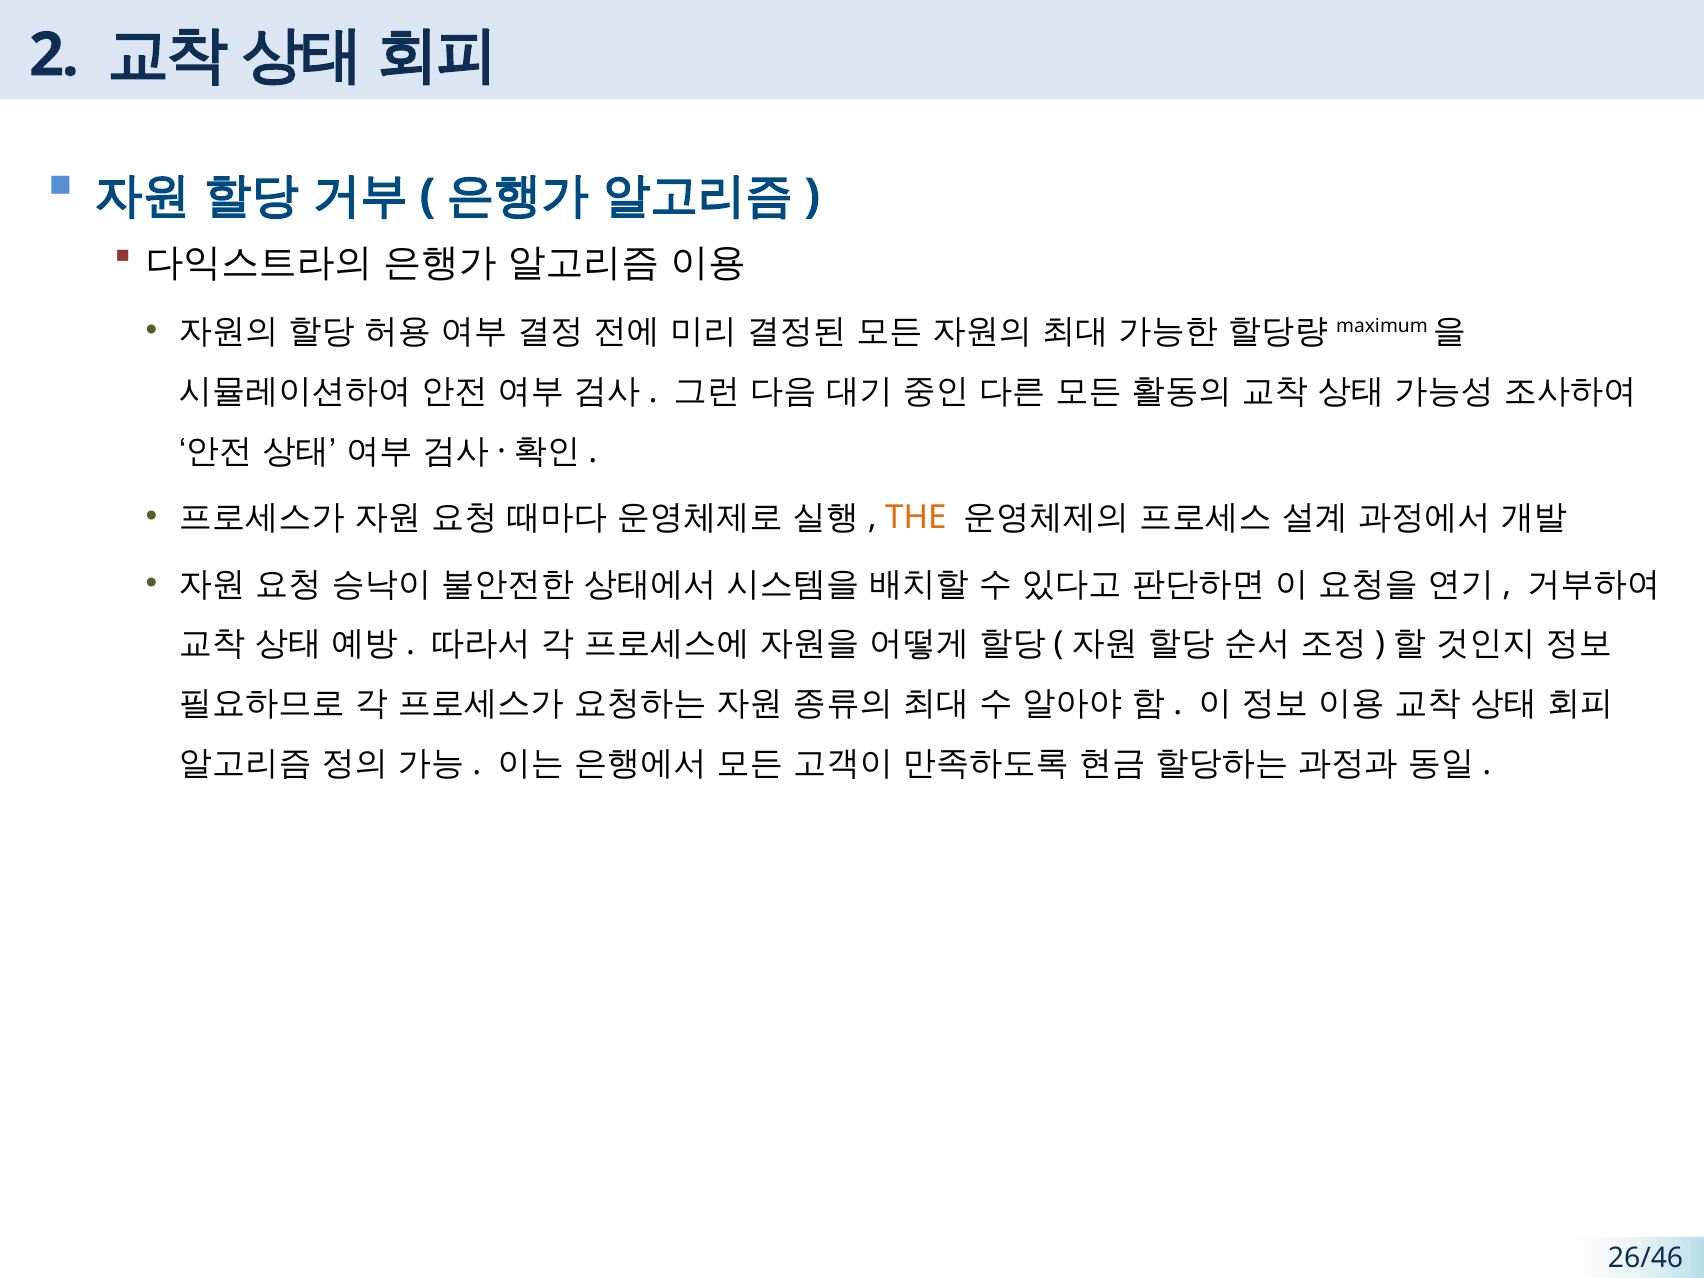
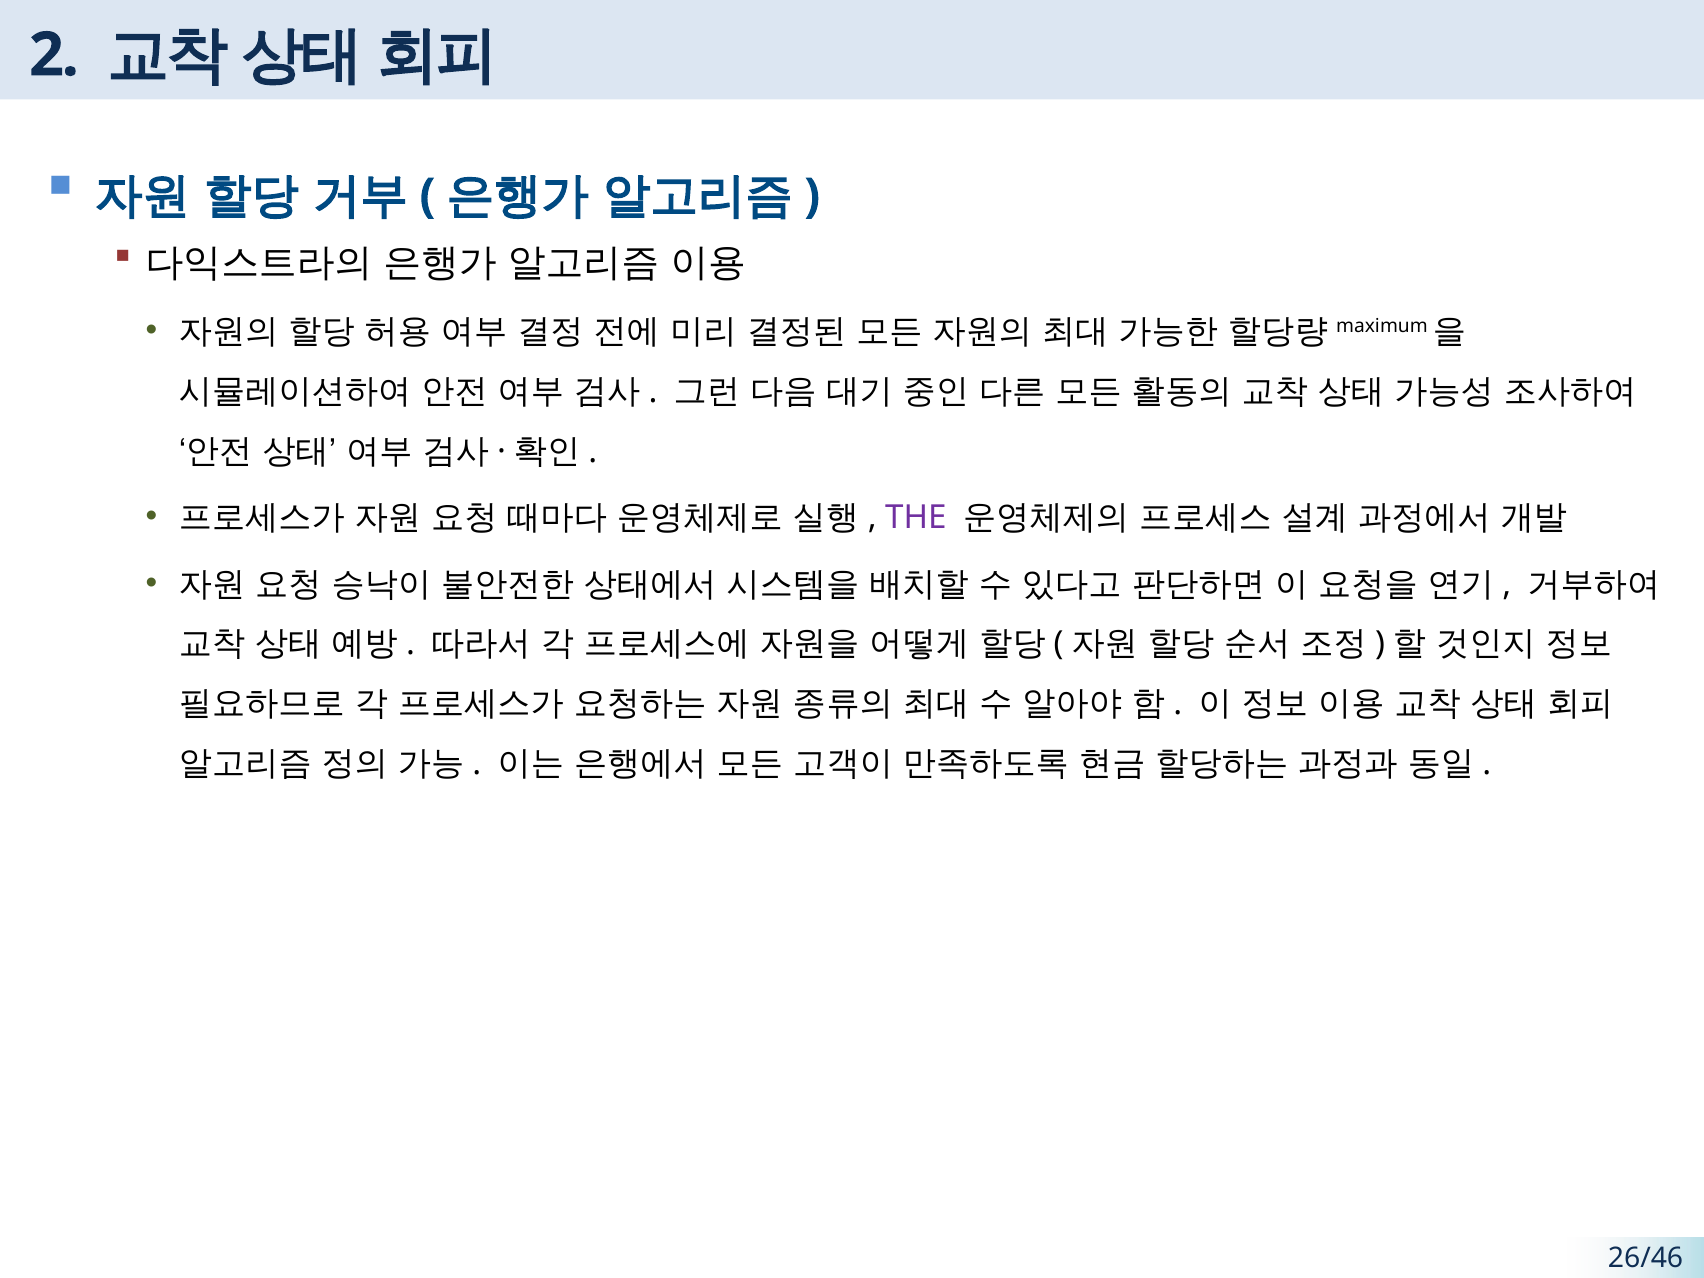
THE colour: orange -> purple
